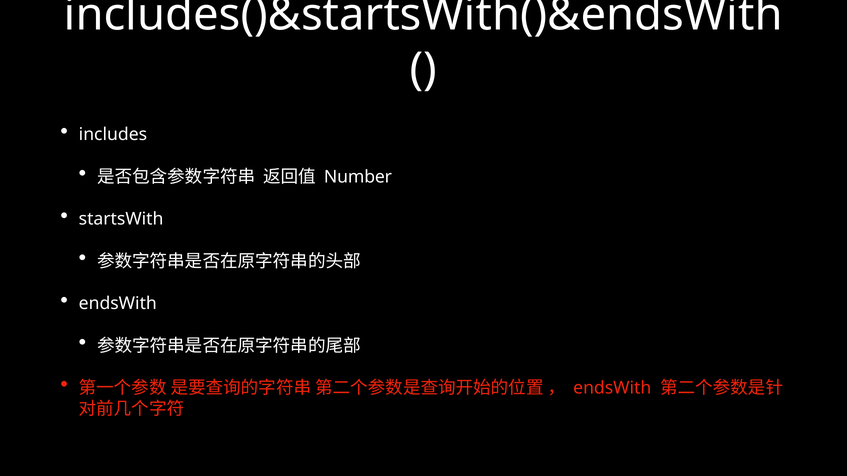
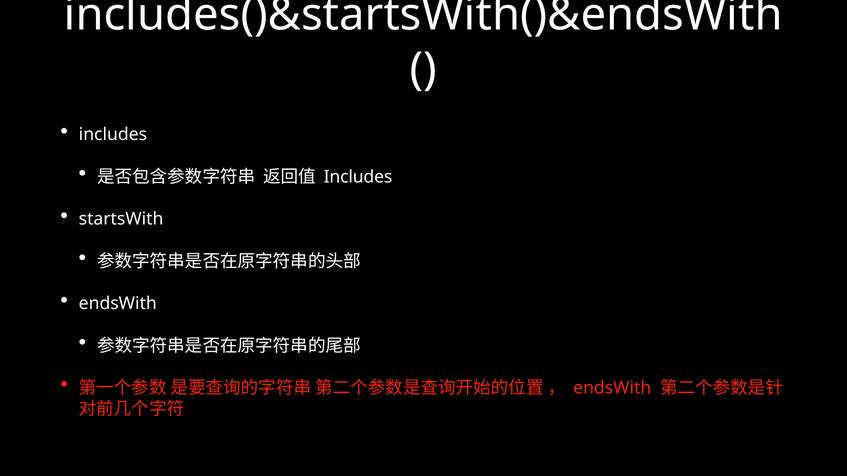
Number at (358, 177): Number -> Includes
